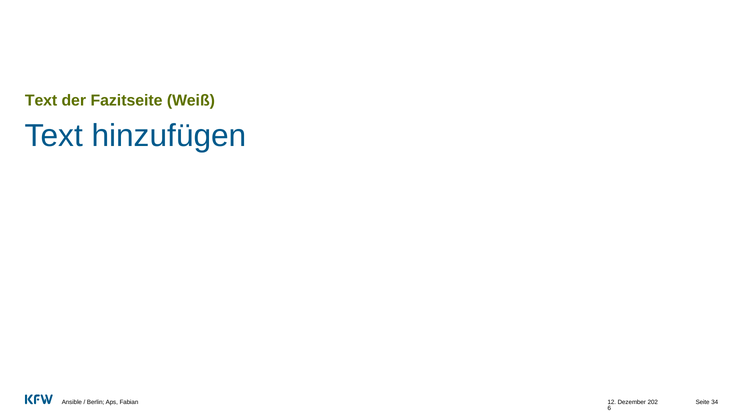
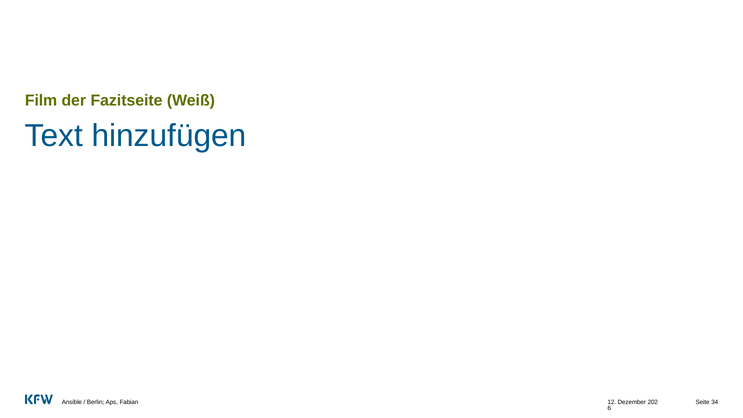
Text at (41, 100): Text -> Film
